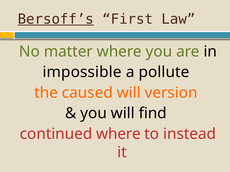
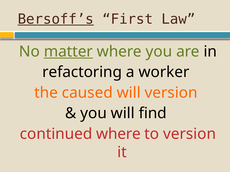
matter underline: none -> present
impossible: impossible -> refactoring
pollute: pollute -> worker
to instead: instead -> version
